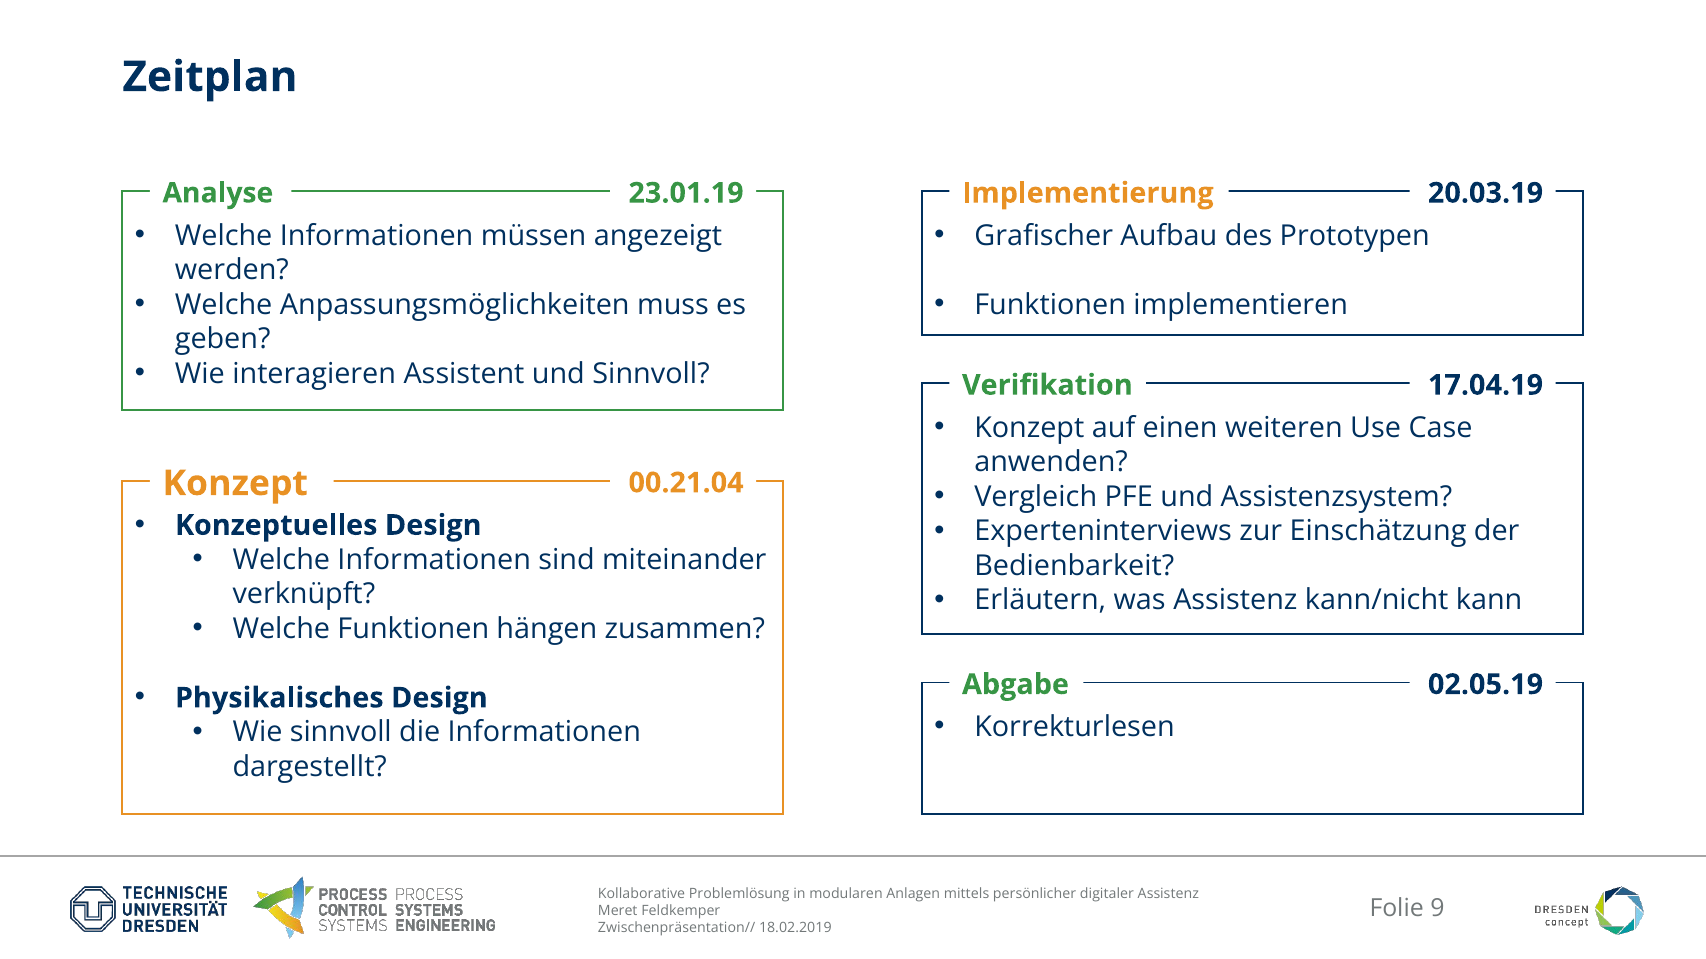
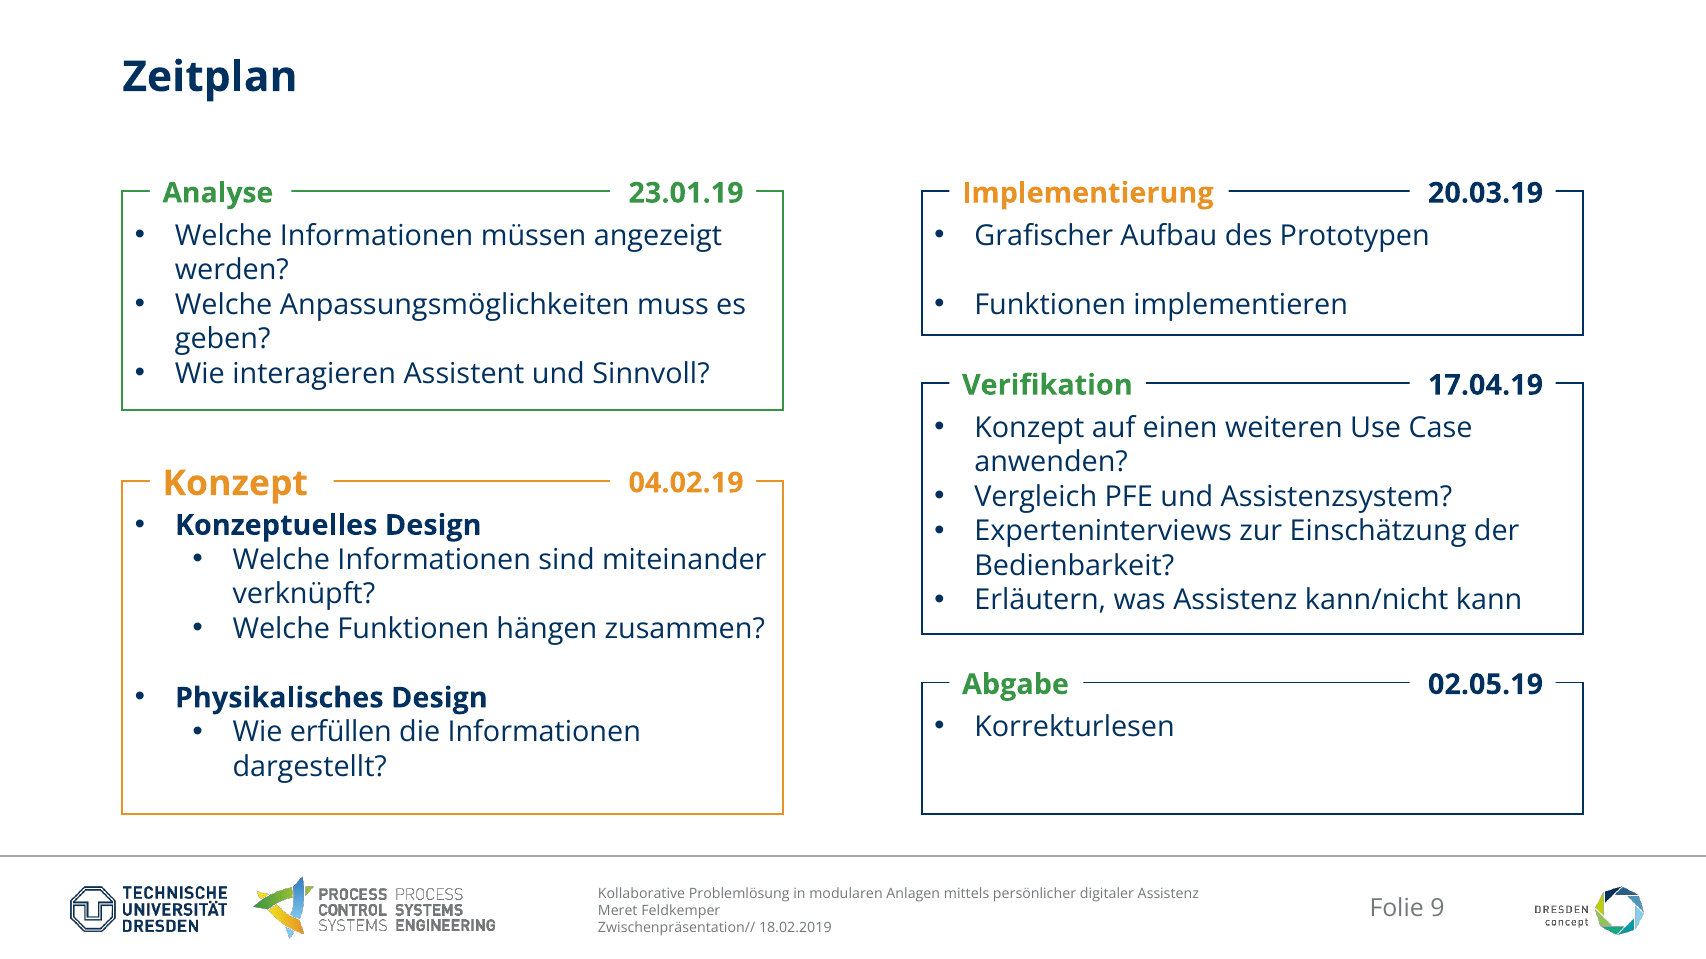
00.21.04: 00.21.04 -> 04.02.19
Wie sinnvoll: sinnvoll -> erfüllen
